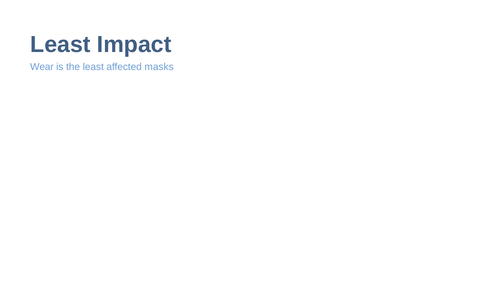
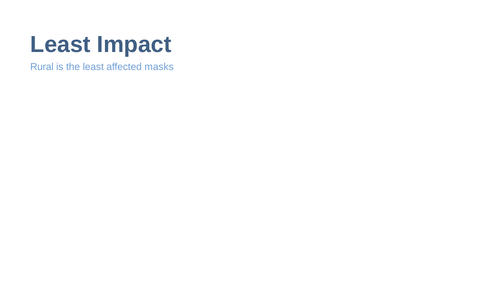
Wear: Wear -> Rural
